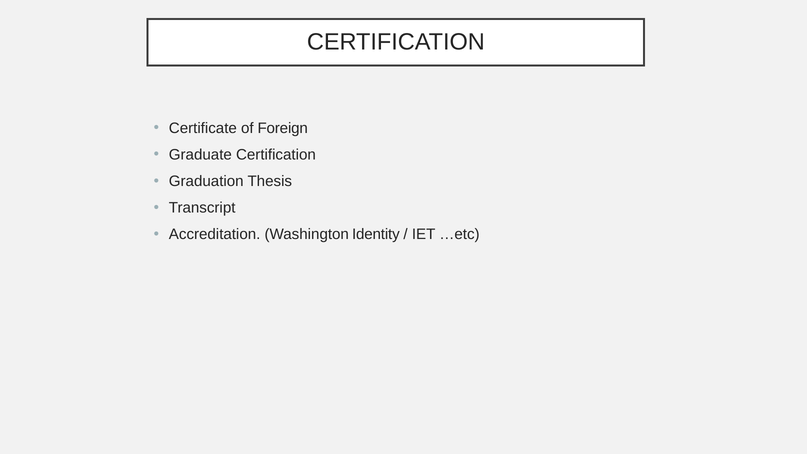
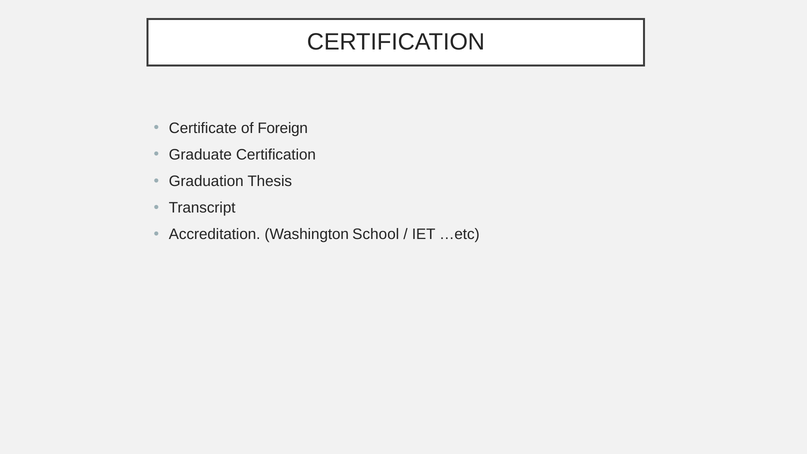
Identity: Identity -> School
